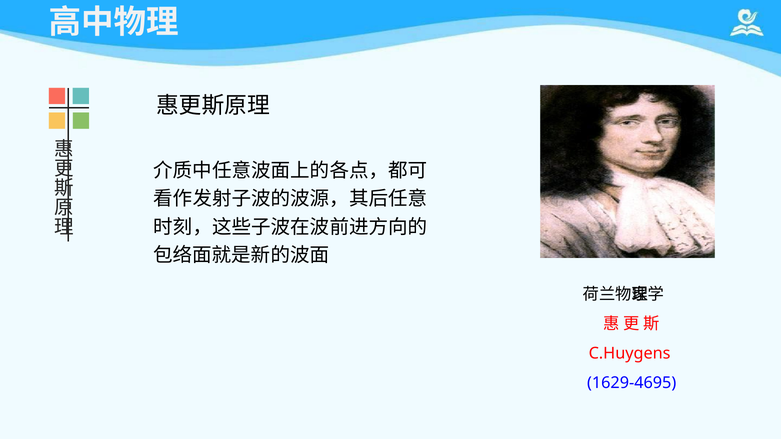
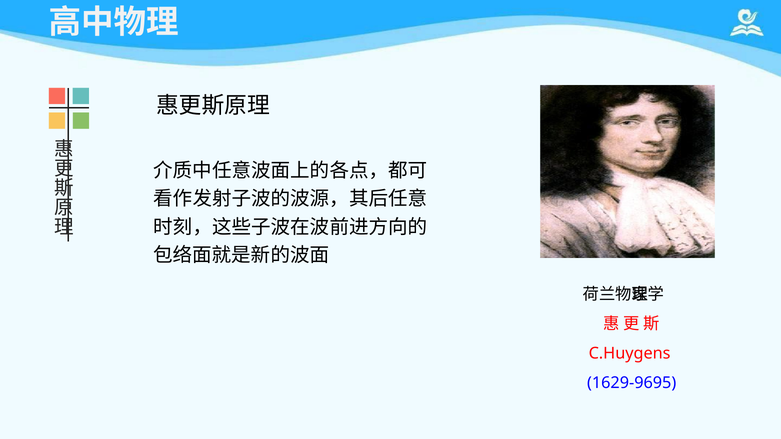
1629-4695: 1629-4695 -> 1629-9695
